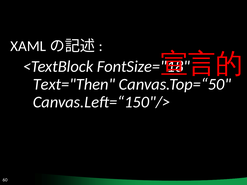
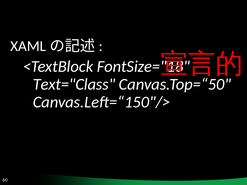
Text="Then: Text="Then -> Text="Class
